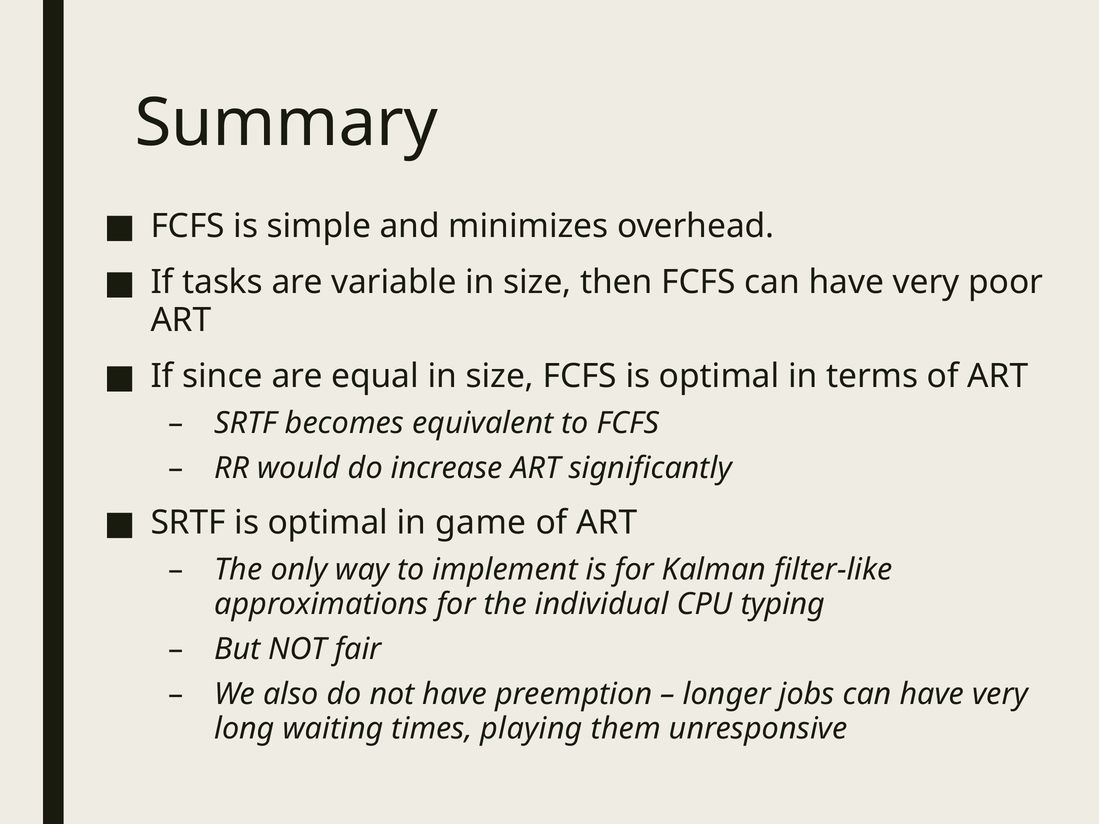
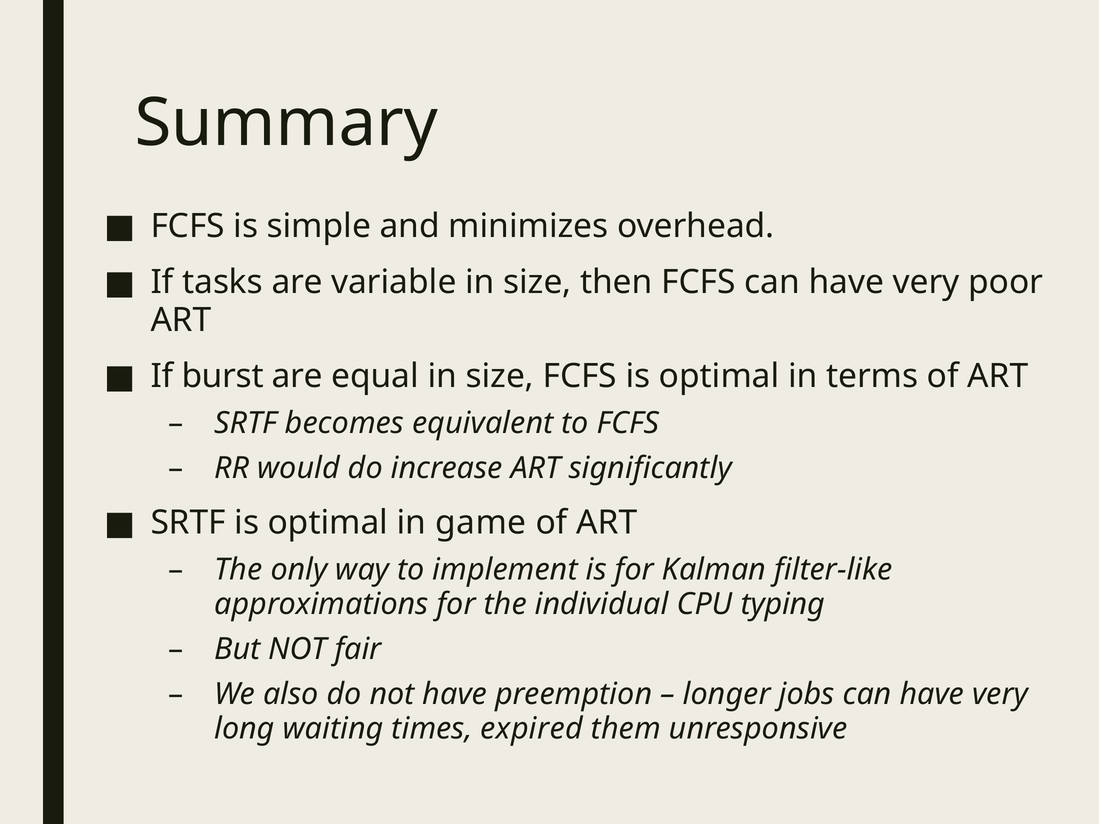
since: since -> burst
playing: playing -> expired
